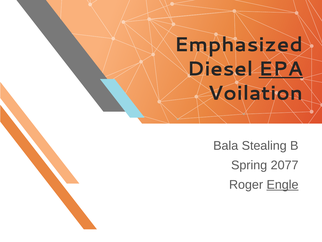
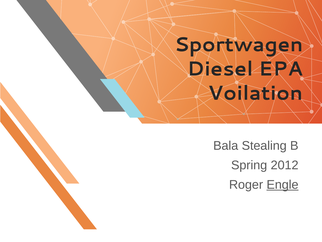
Emphasized: Emphasized -> Sportwagen
EPA underline: present -> none
2077: 2077 -> 2012
